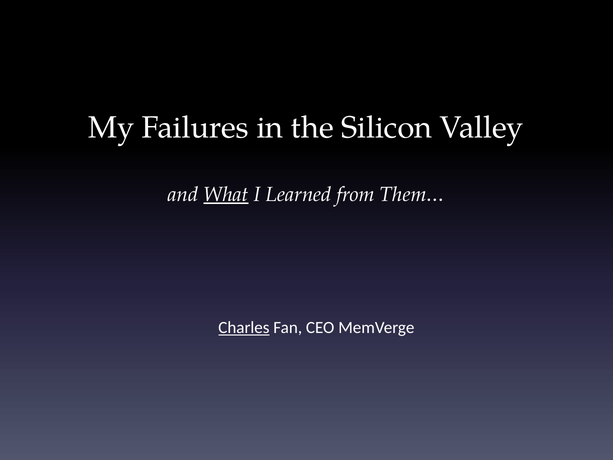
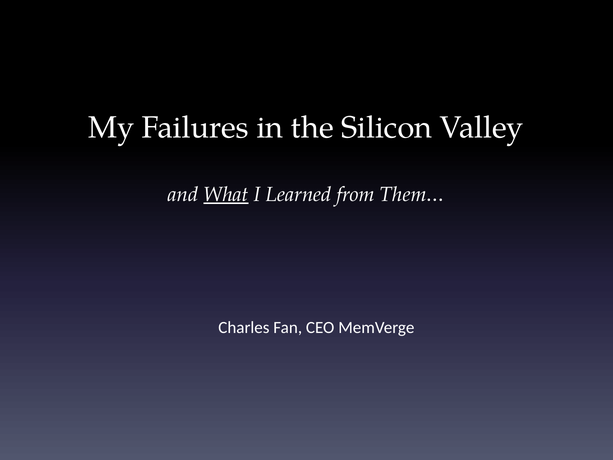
Charles underline: present -> none
